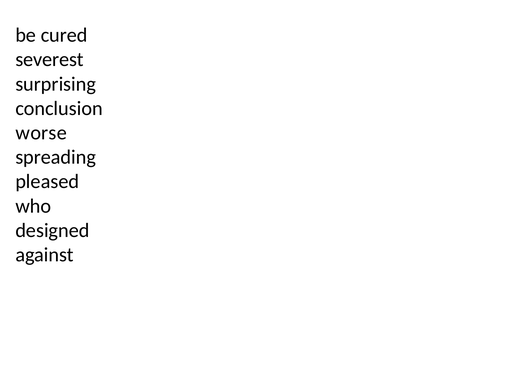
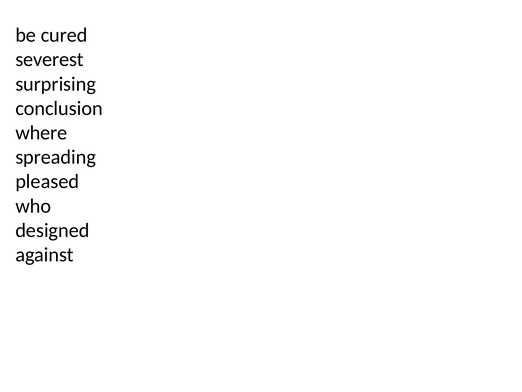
worse: worse -> where
